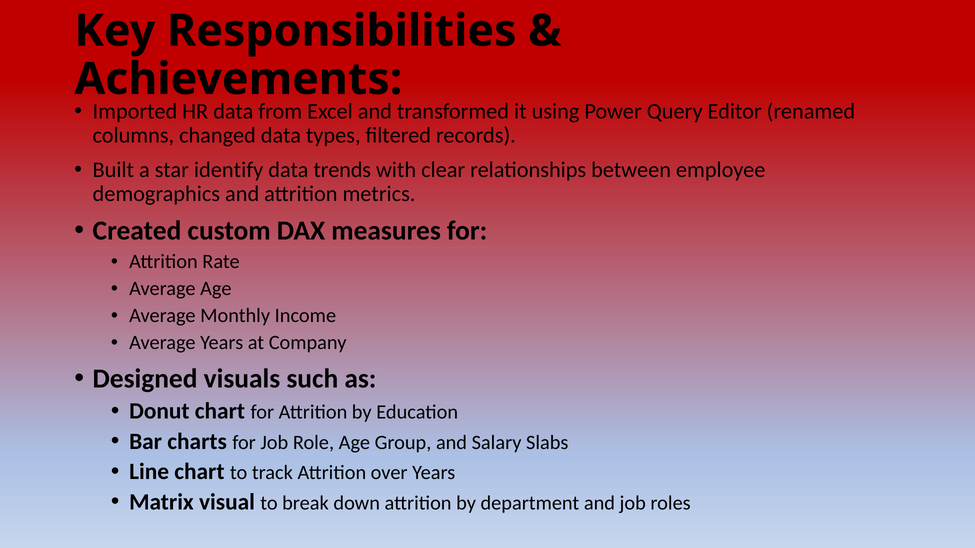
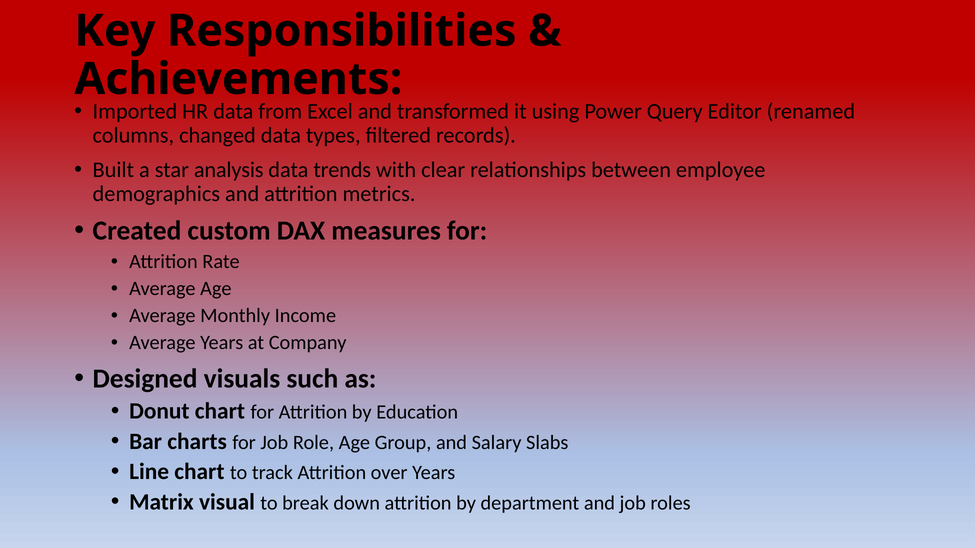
identify: identify -> analysis
